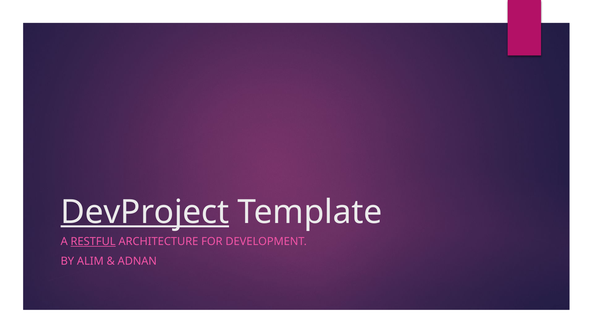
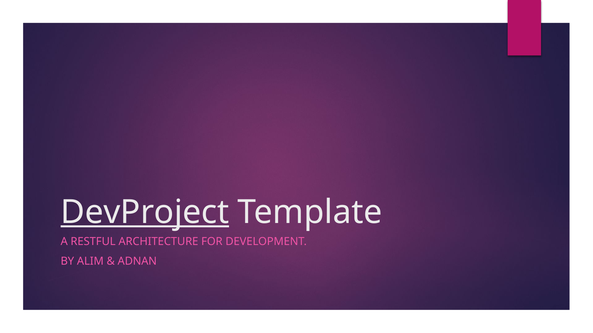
RESTFUL underline: present -> none
